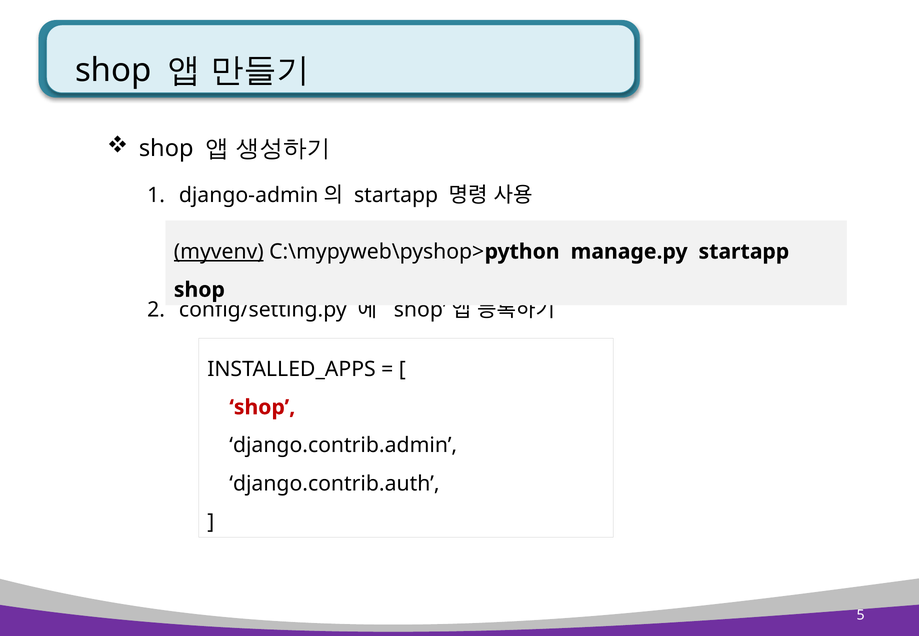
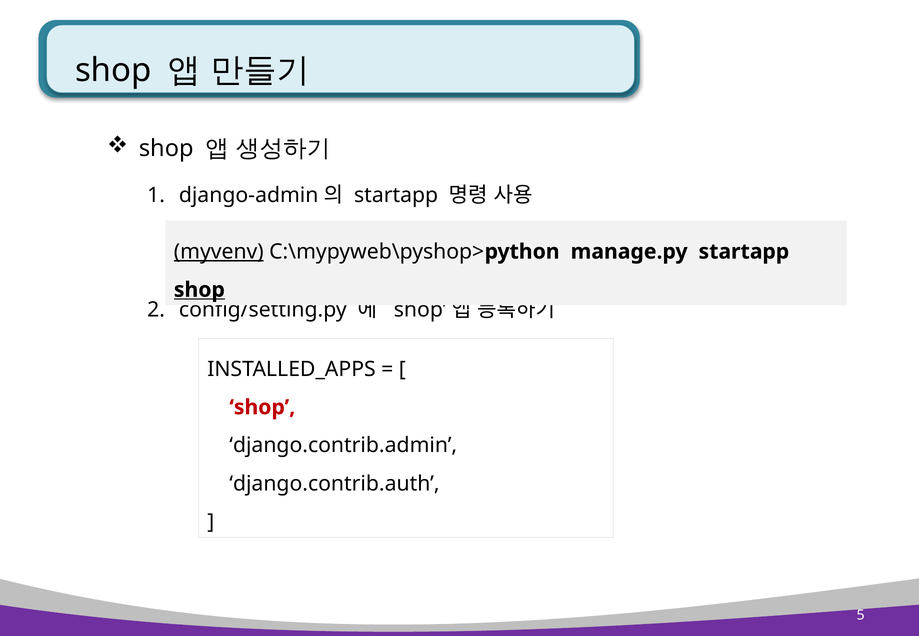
shop at (199, 290) underline: none -> present
